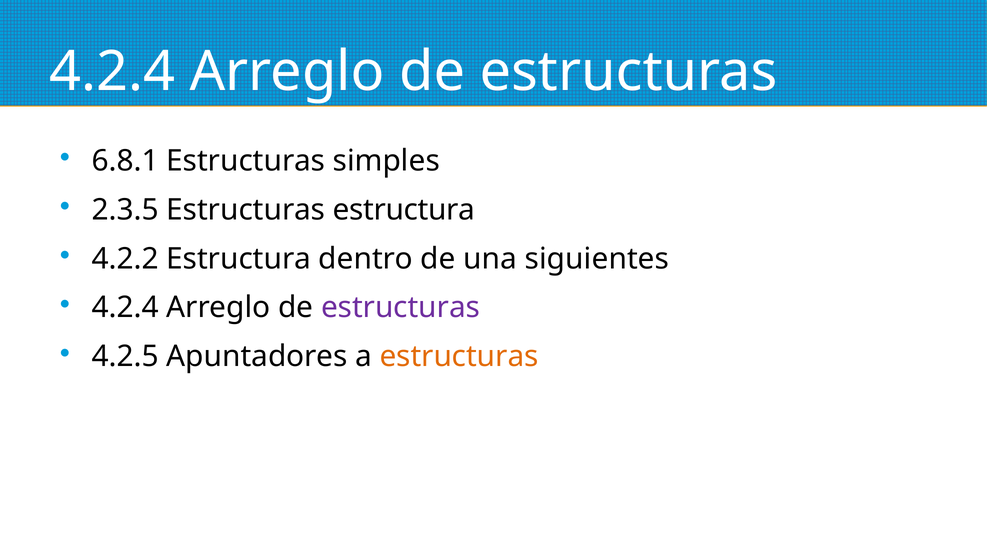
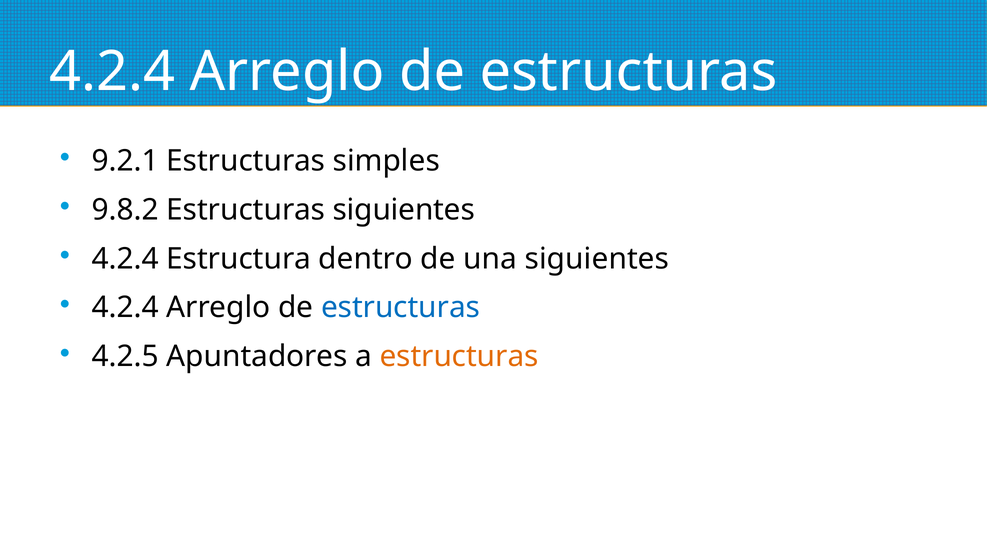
6.8.1: 6.8.1 -> 9.2.1
2.3.5: 2.3.5 -> 9.8.2
Estructuras estructura: estructura -> siguientes
4.2.2 at (125, 259): 4.2.2 -> 4.2.4
estructuras at (401, 308) colour: purple -> blue
